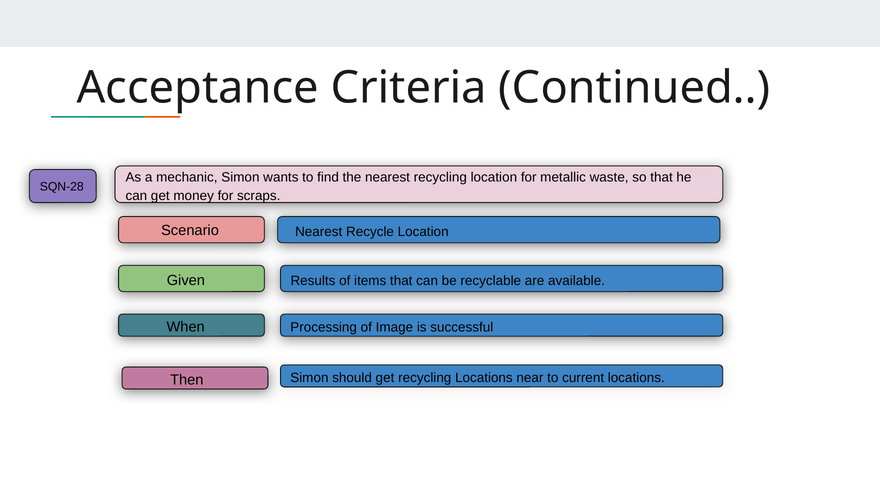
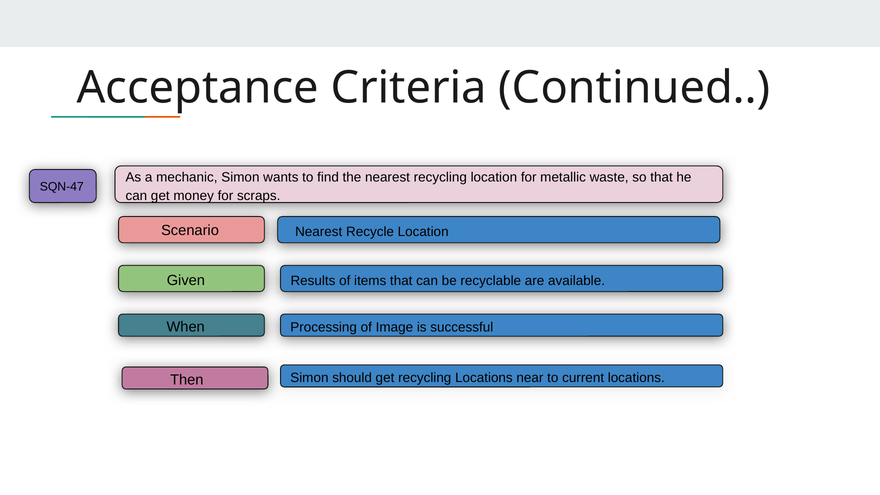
SQN-28: SQN-28 -> SQN-47
